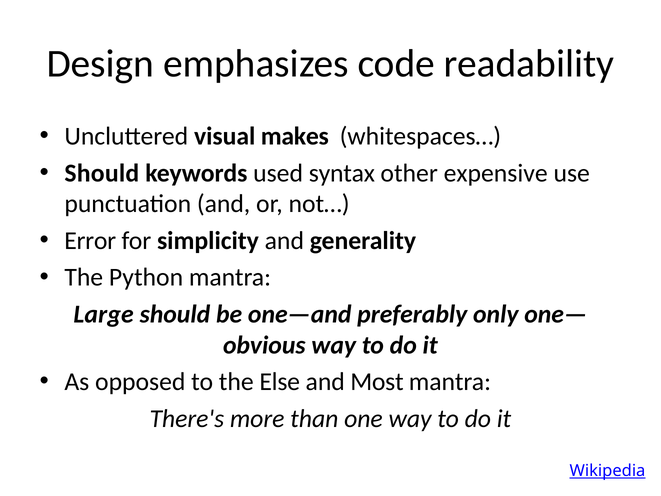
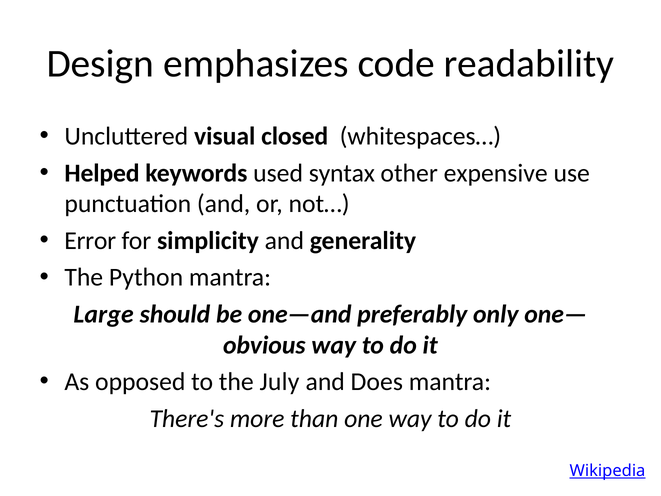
makes: makes -> closed
Should at (102, 173): Should -> Helped
Else: Else -> July
Most: Most -> Does
